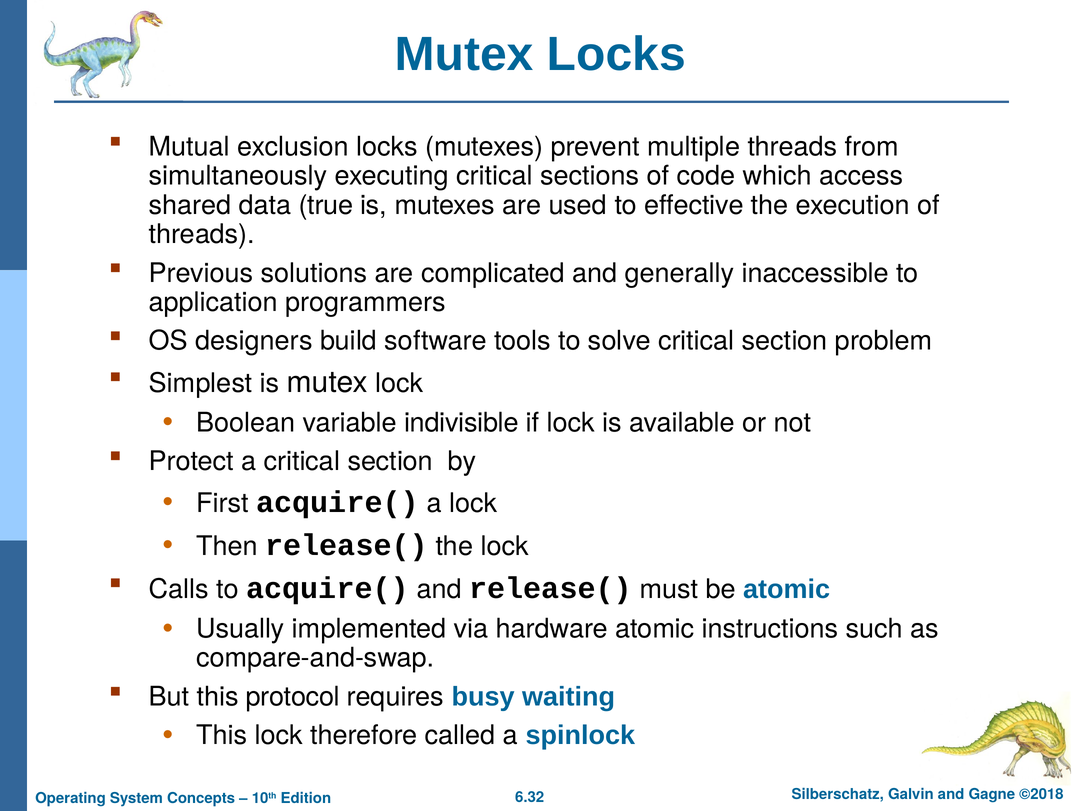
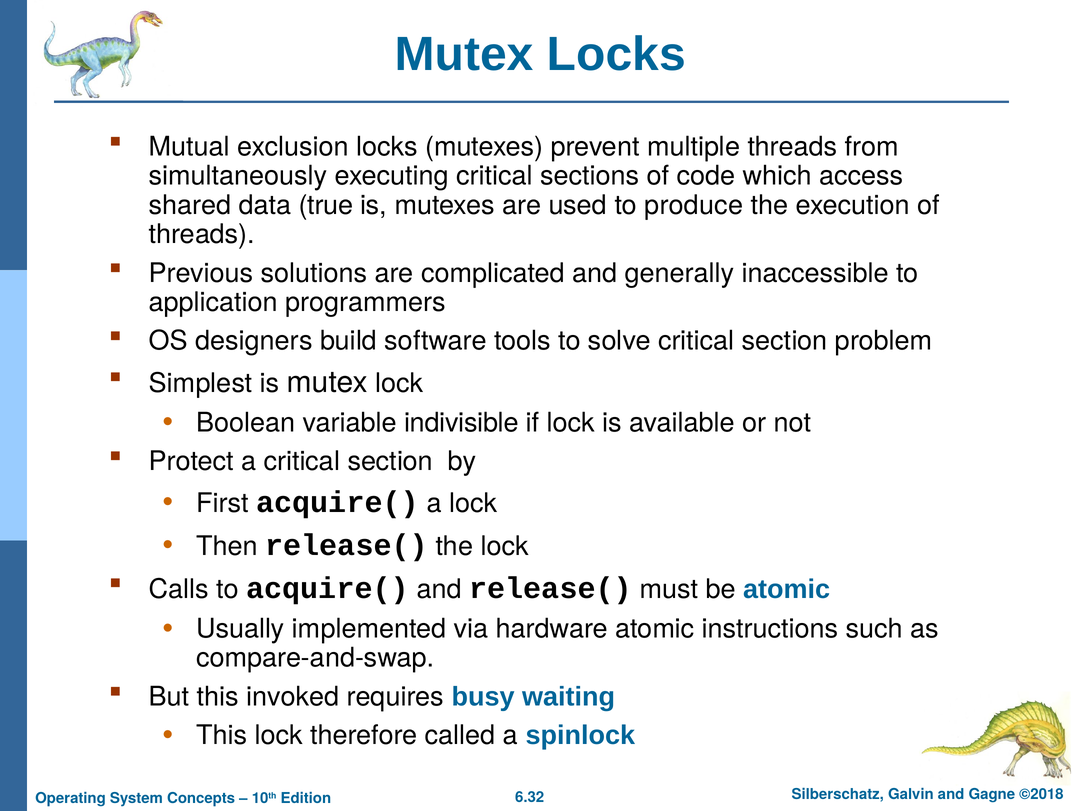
effective: effective -> produce
protocol: protocol -> invoked
